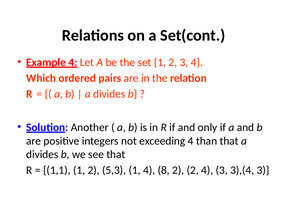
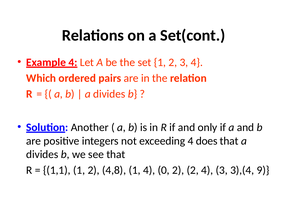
than: than -> does
5,3: 5,3 -> 4,8
8: 8 -> 0
3),(4 3: 3 -> 9
